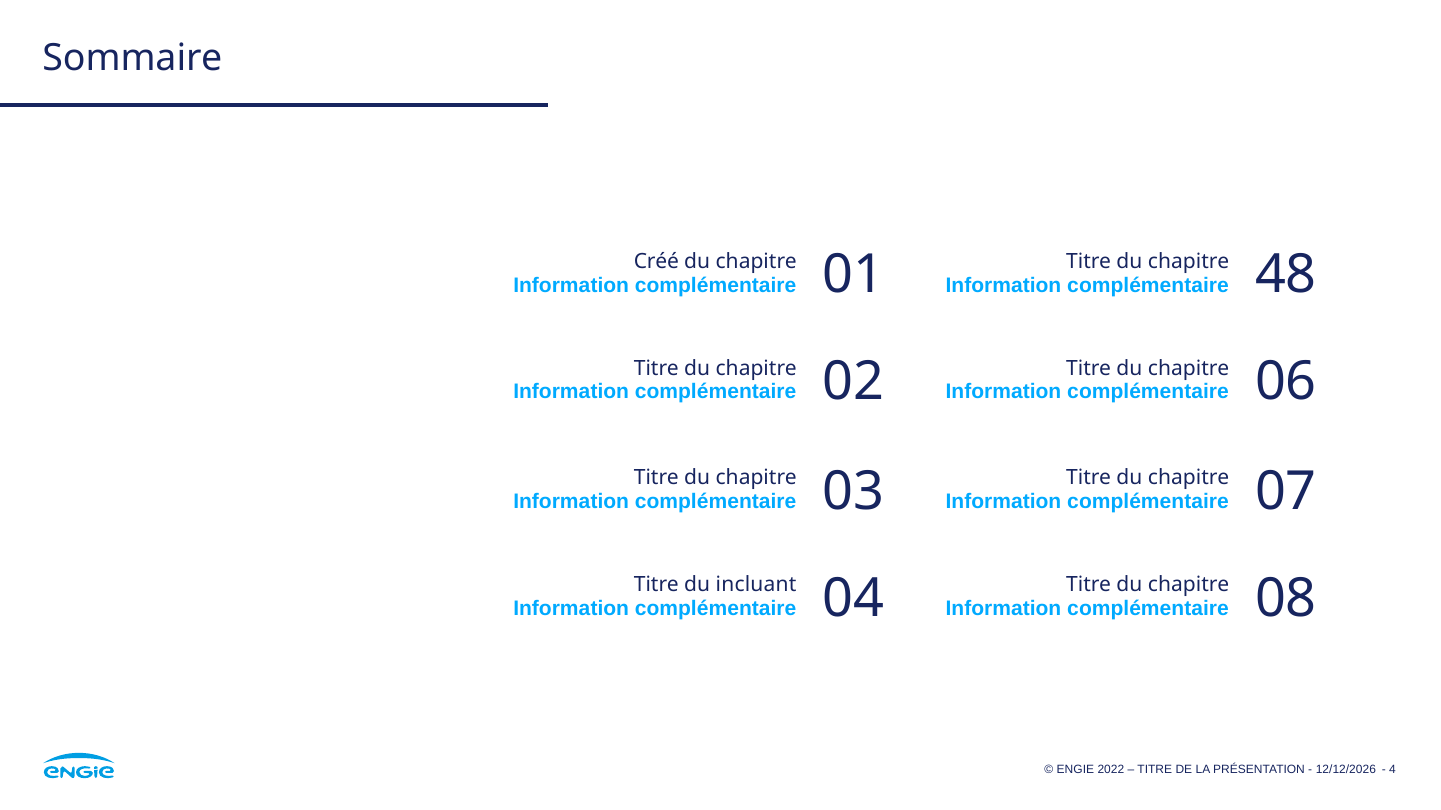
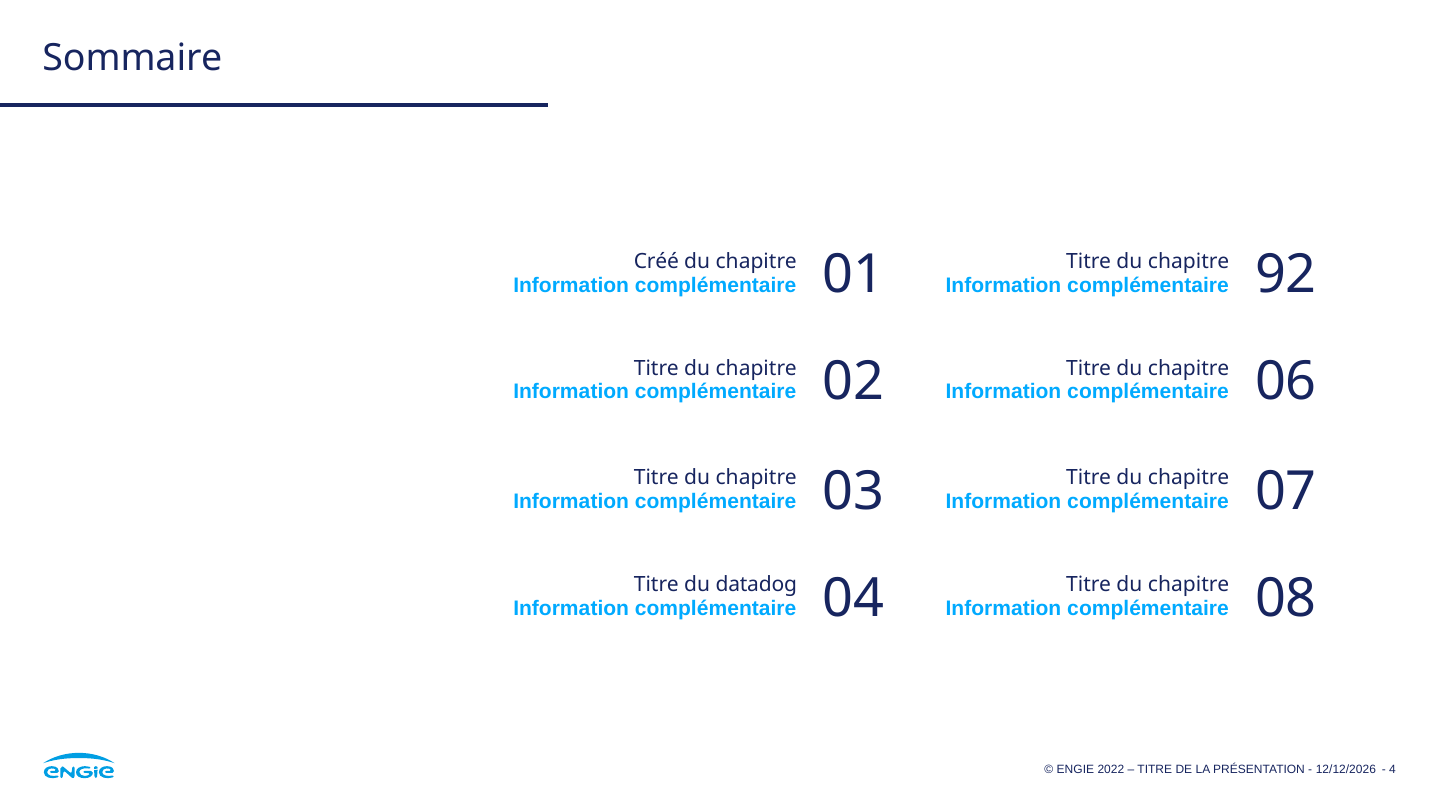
48: 48 -> 92
incluant: incluant -> datadog
